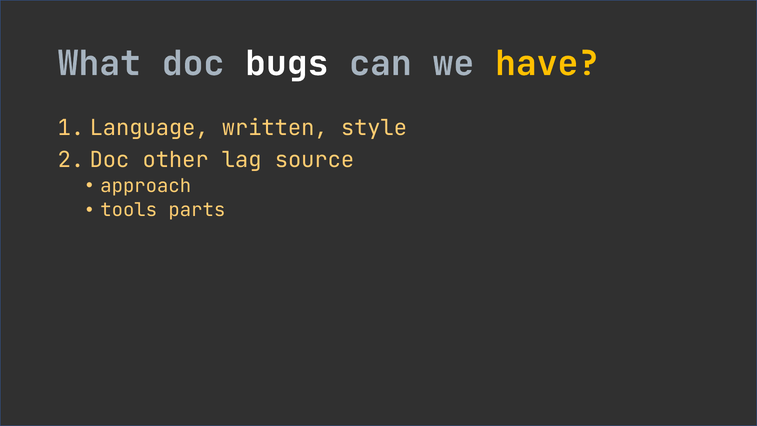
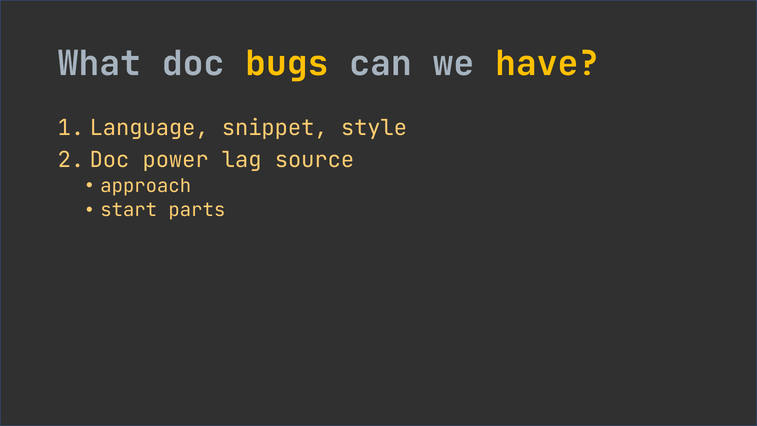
bugs colour: white -> yellow
written: written -> snippet
other: other -> power
tools: tools -> start
